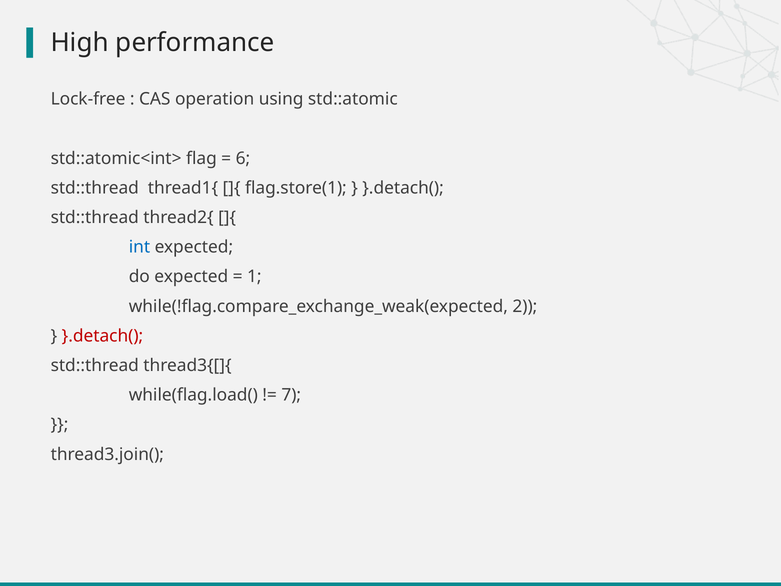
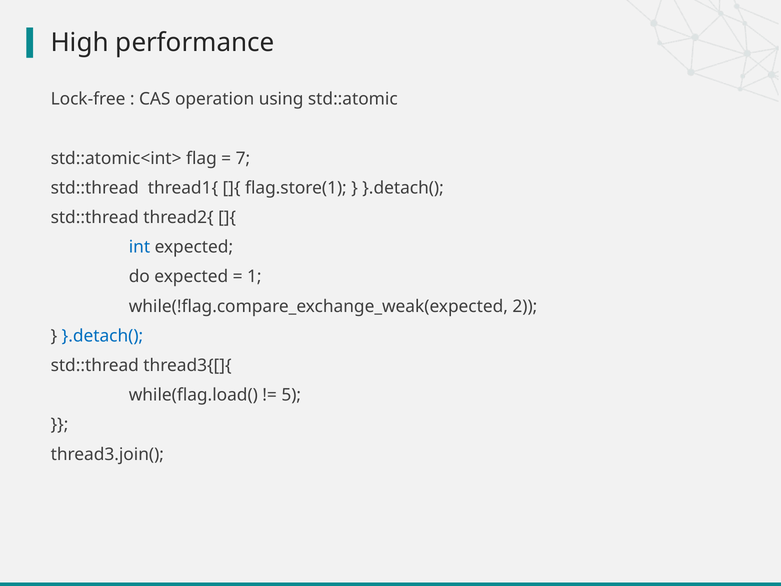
6: 6 -> 7
}.detach( at (102, 336) colour: red -> blue
7: 7 -> 5
